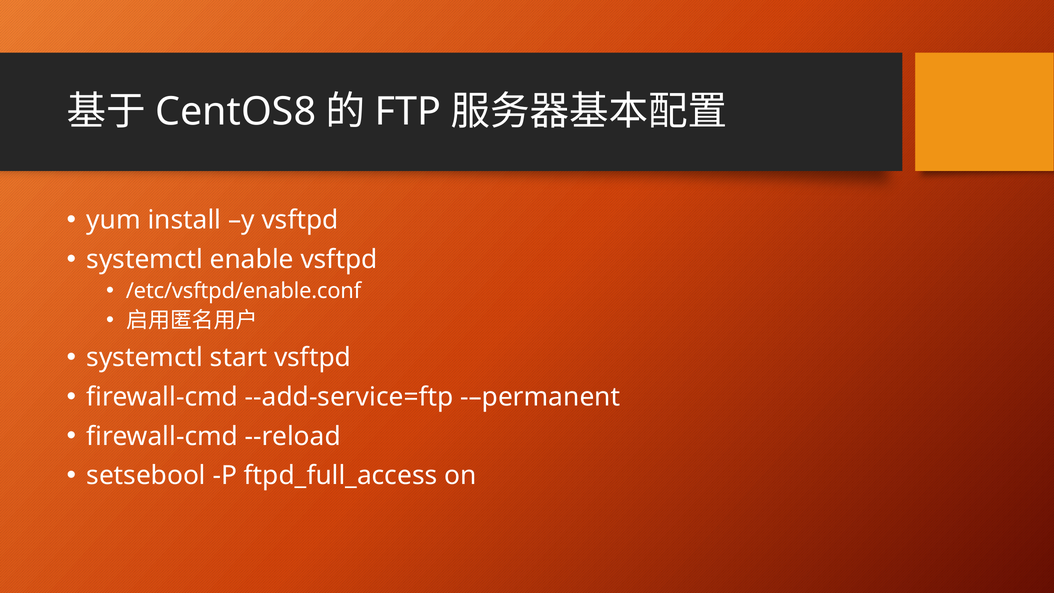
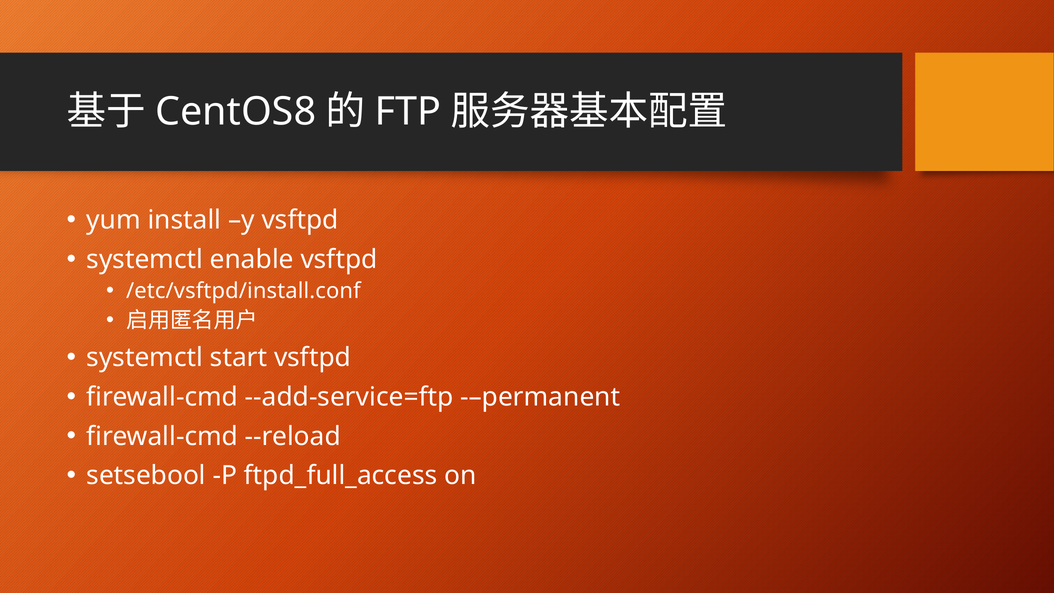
/etc/vsftpd/enable.conf: /etc/vsftpd/enable.conf -> /etc/vsftpd/install.conf
